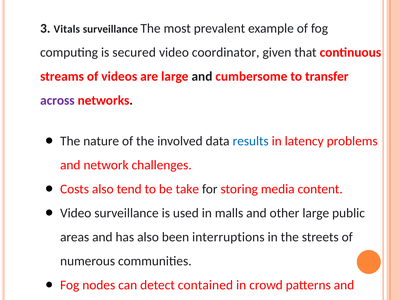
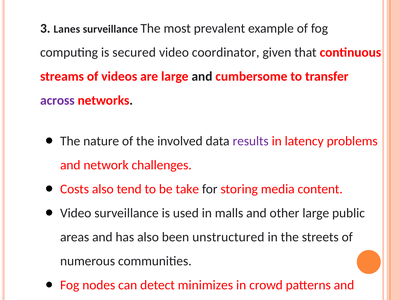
Vitals: Vitals -> Lanes
results colour: blue -> purple
interruptions: interruptions -> unstructured
contained: contained -> minimizes
